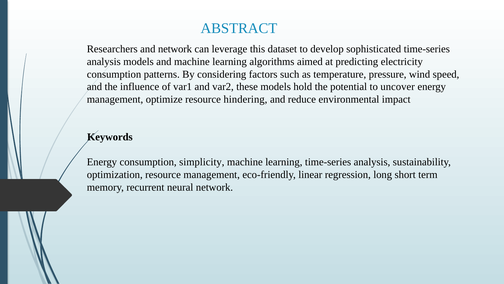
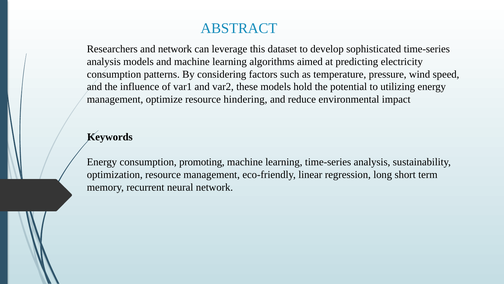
uncover: uncover -> utilizing
simplicity: simplicity -> promoting
